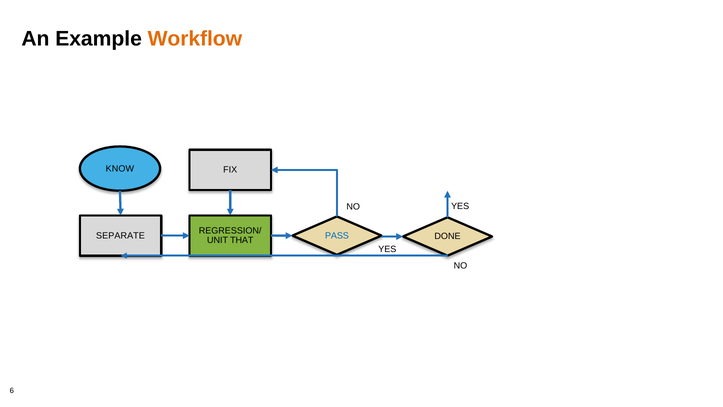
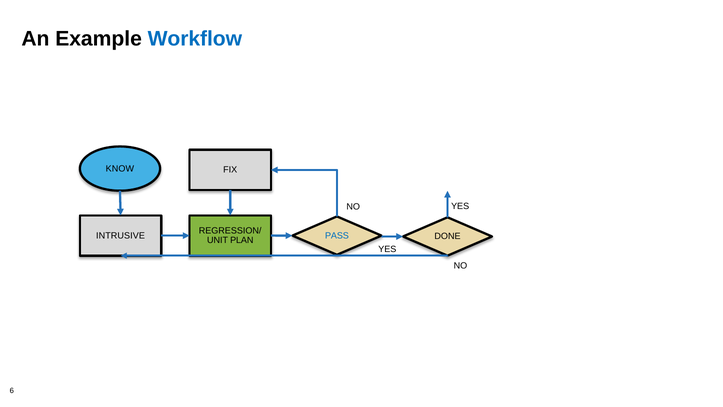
Workflow colour: orange -> blue
SEPARATE: SEPARATE -> INTRUSIVE
THAT: THAT -> PLAN
